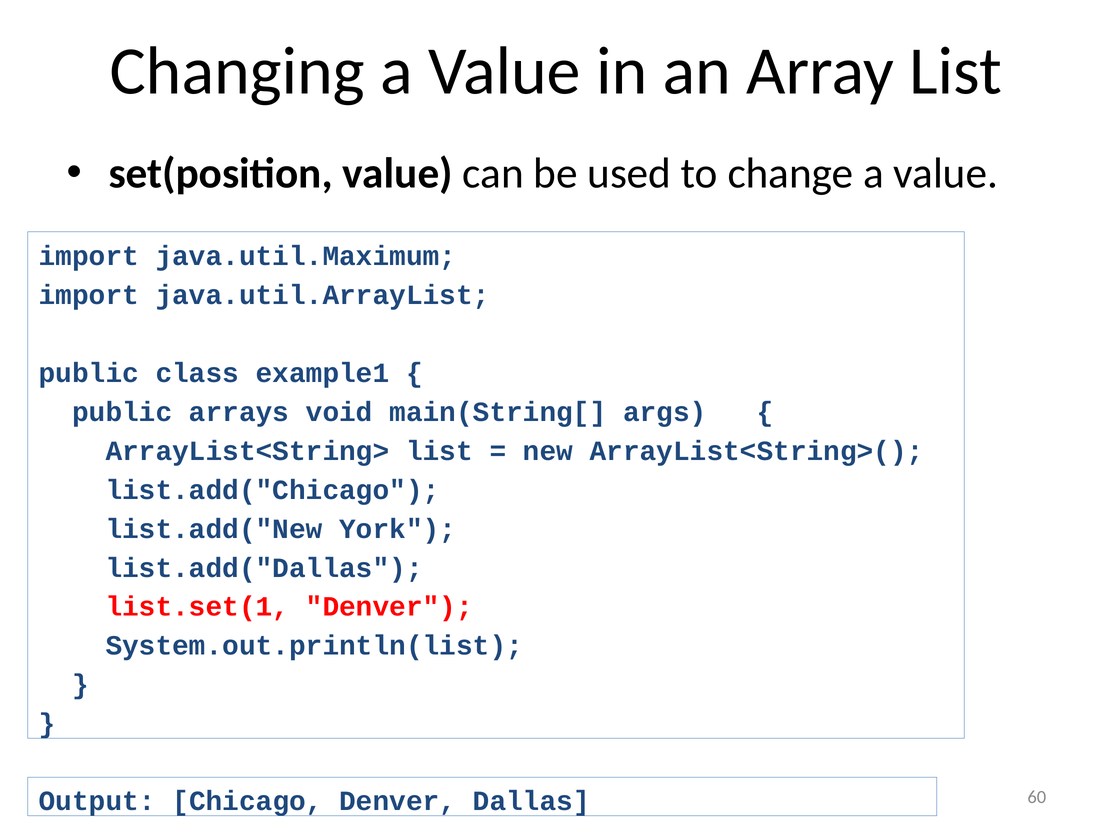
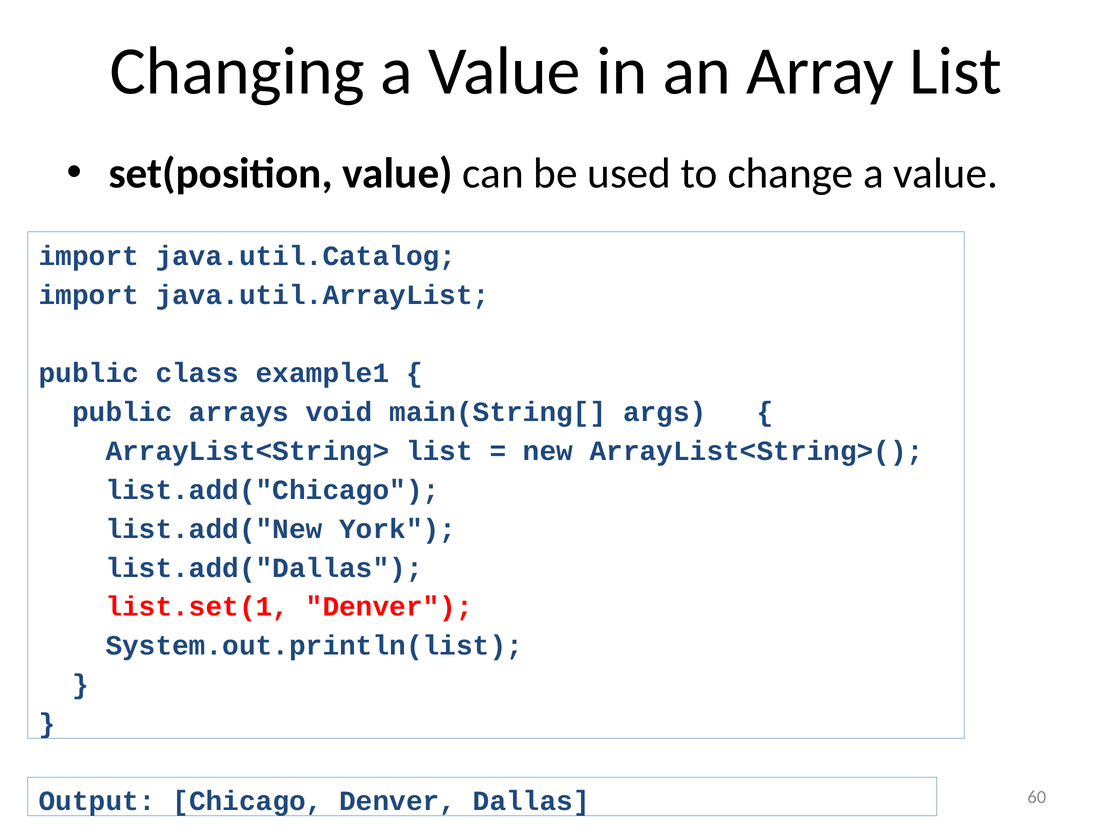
java.util.Maximum: java.util.Maximum -> java.util.Catalog
